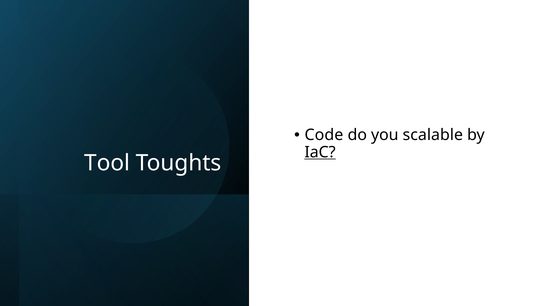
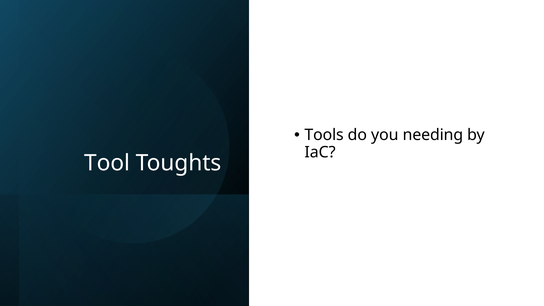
Code: Code -> Tools
scalable: scalable -> needing
IaC underline: present -> none
